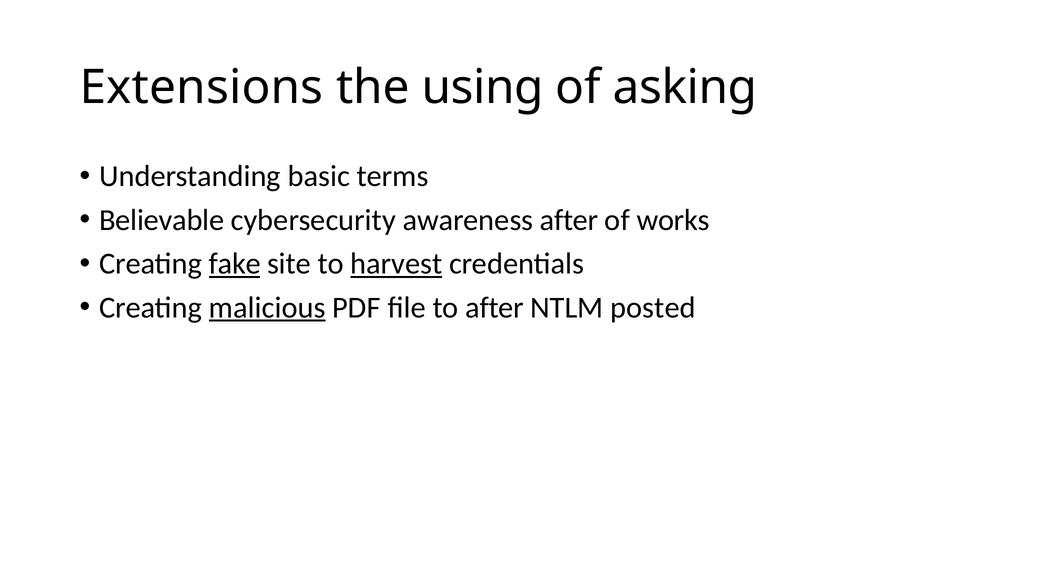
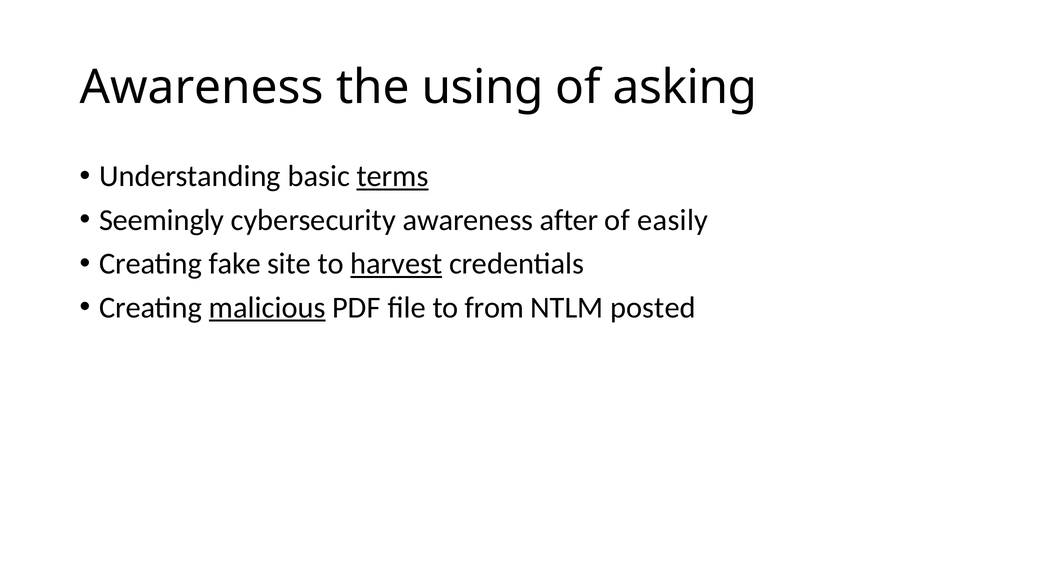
Extensions at (201, 88): Extensions -> Awareness
terms underline: none -> present
Believable: Believable -> Seemingly
works: works -> easily
fake underline: present -> none
to after: after -> from
